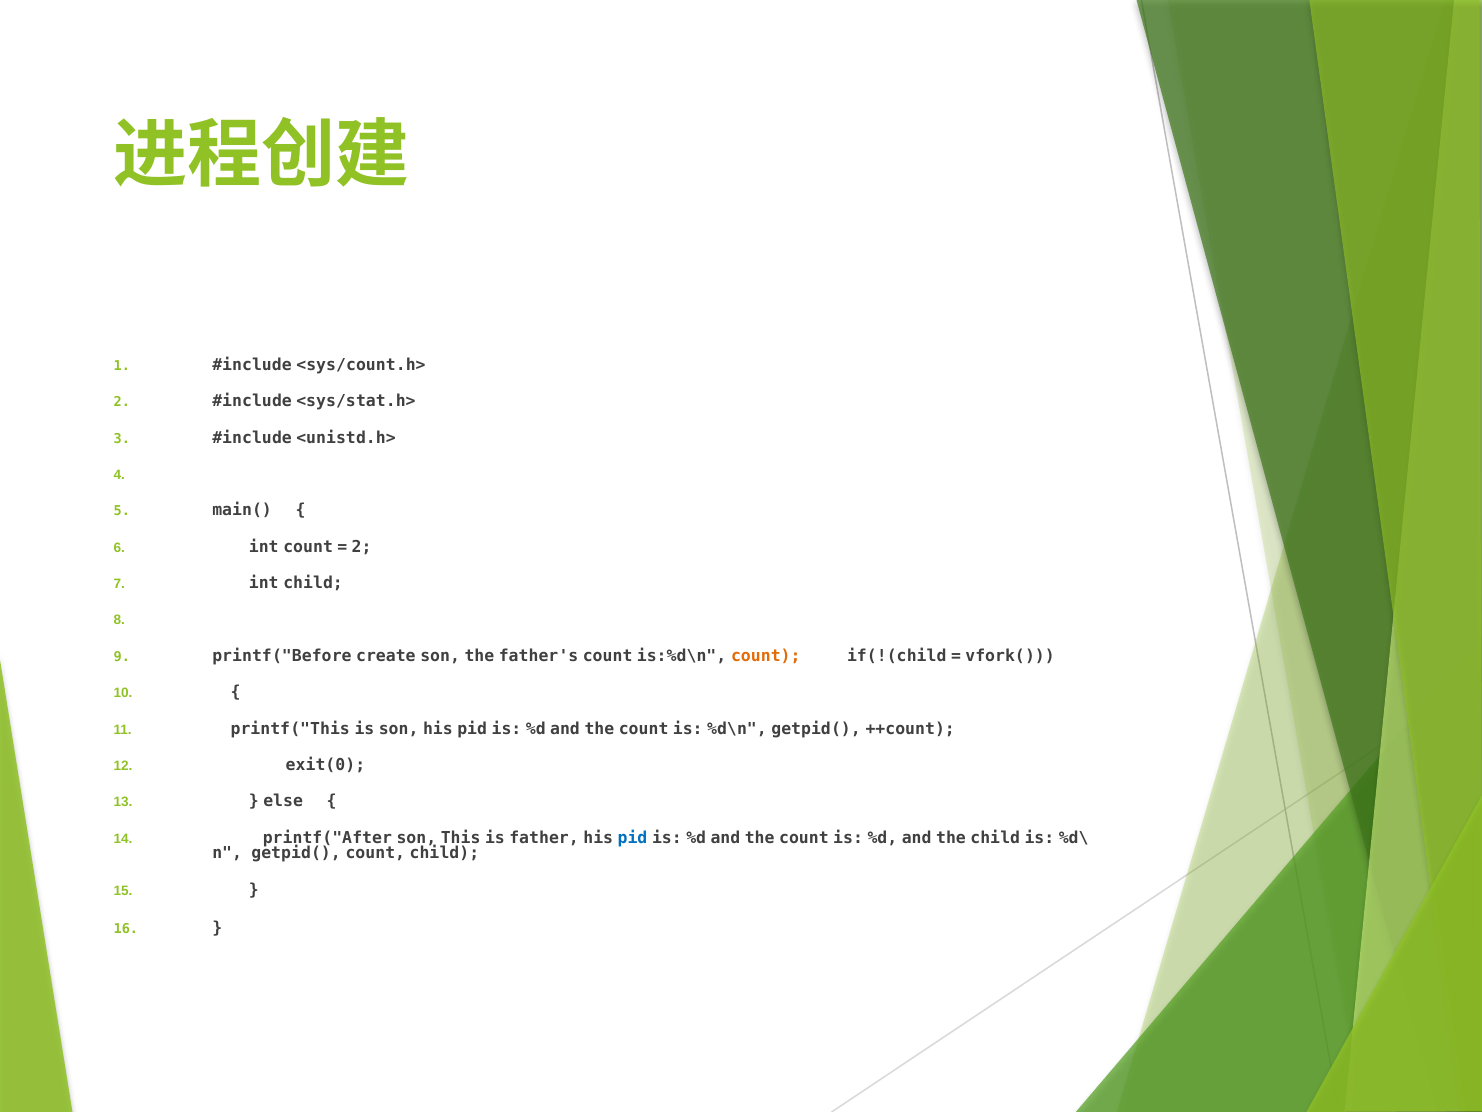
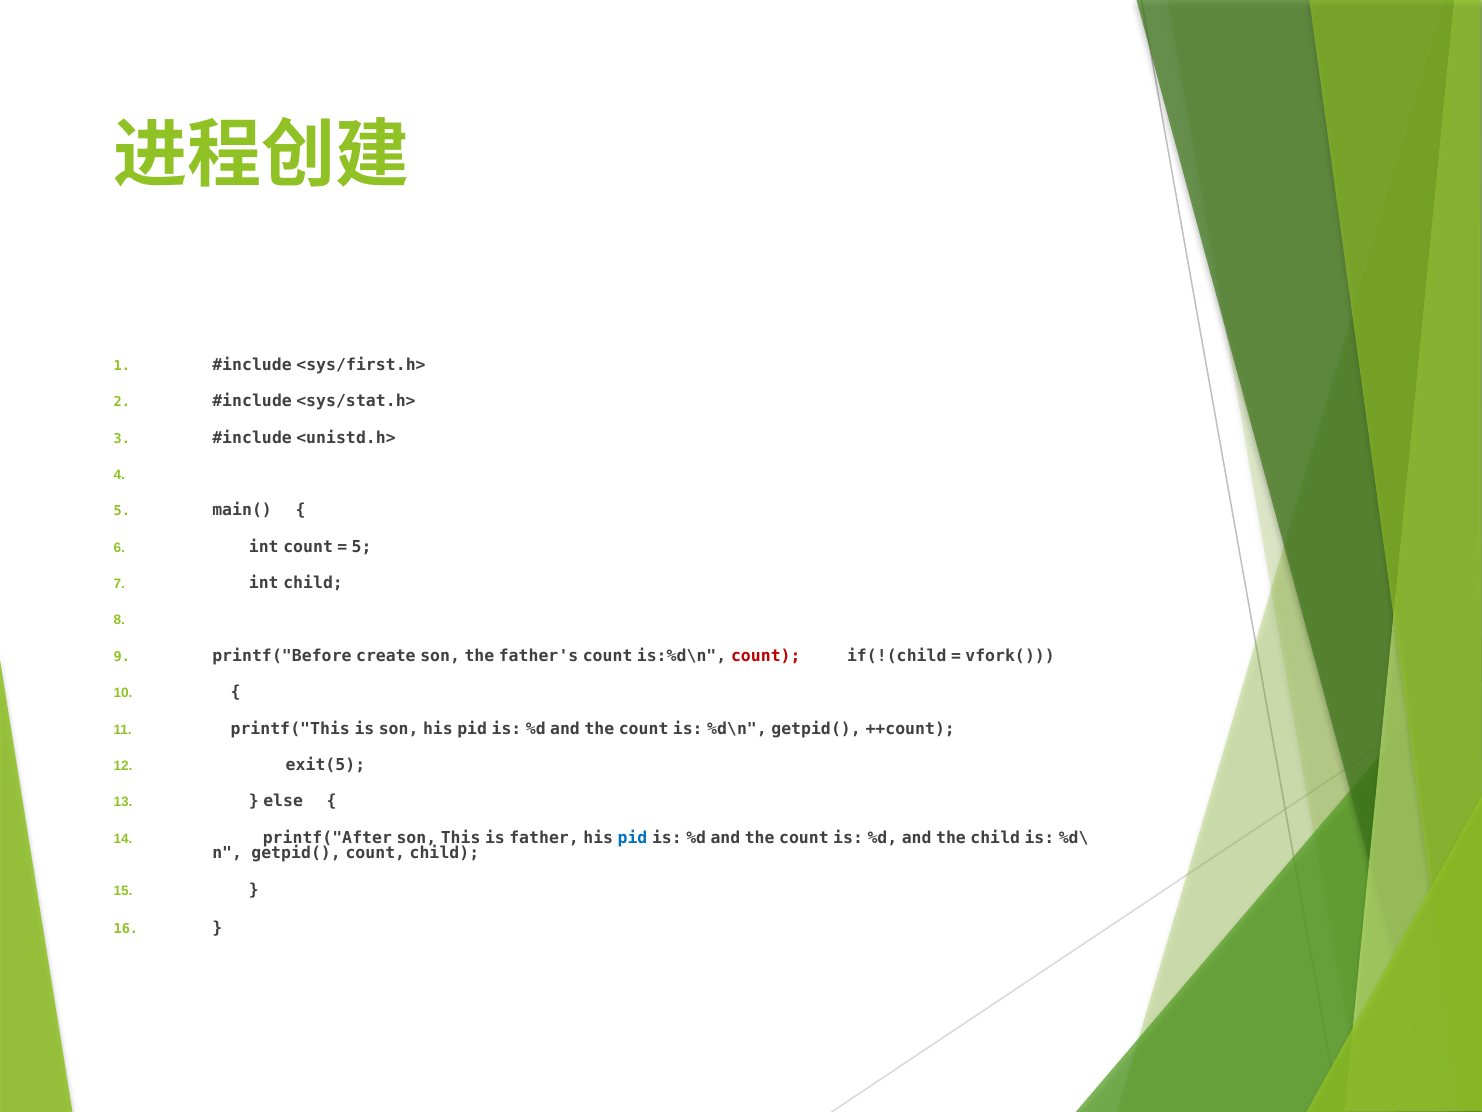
<sys/count.h>: <sys/count.h> -> <sys/first.h>
2 at (362, 547): 2 -> 5
count at (766, 656) colour: orange -> red
exit(0: exit(0 -> exit(5
